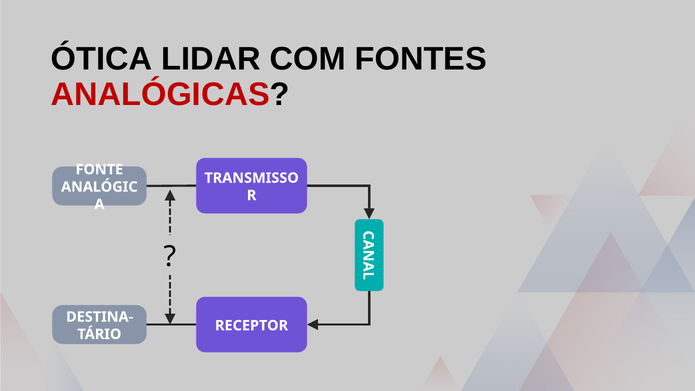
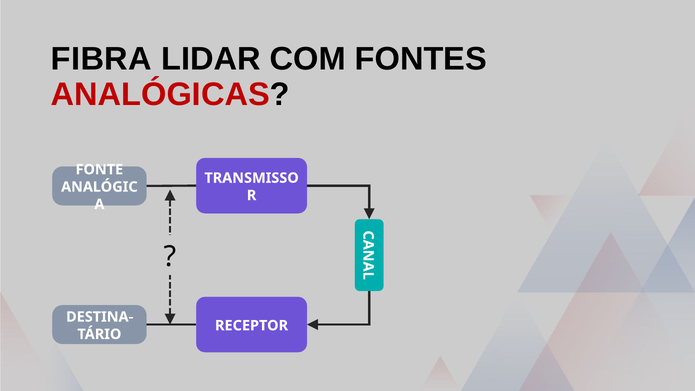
ÓTICA: ÓTICA -> FIBRA
